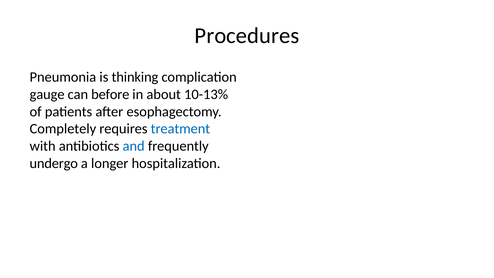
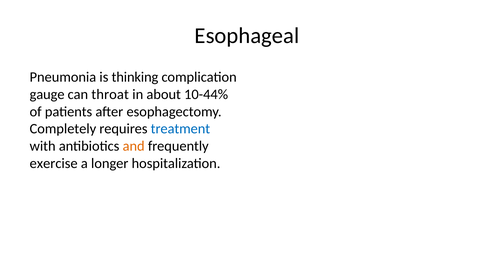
Procedures: Procedures -> Esophageal
before: before -> throat
10-13%: 10-13% -> 10-44%
and colour: blue -> orange
undergo: undergo -> exercise
